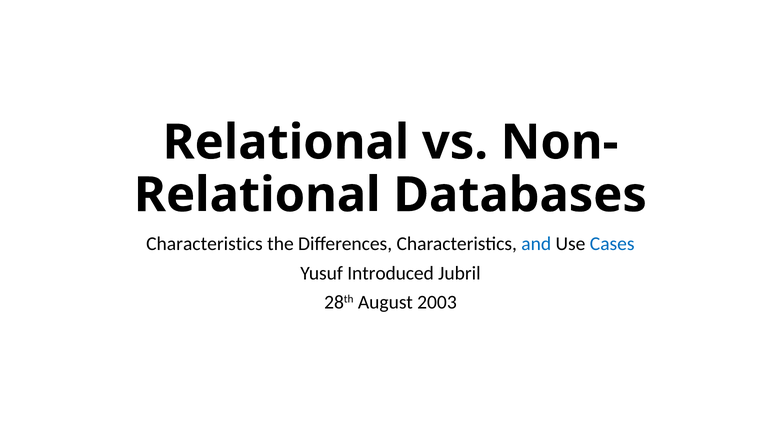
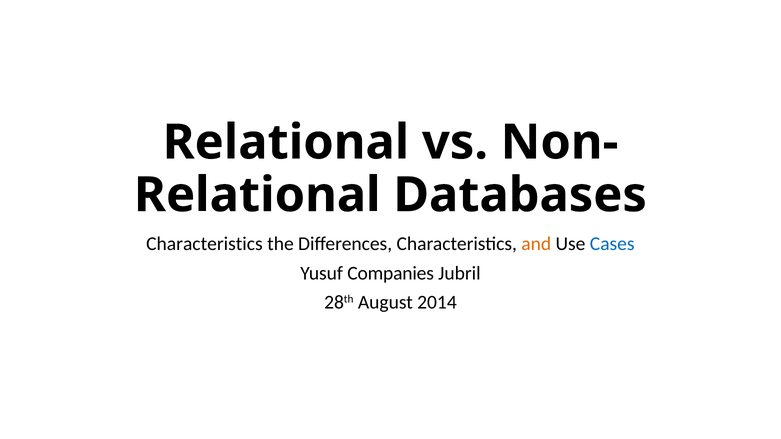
and colour: blue -> orange
Introduced: Introduced -> Companies
2003: 2003 -> 2014
